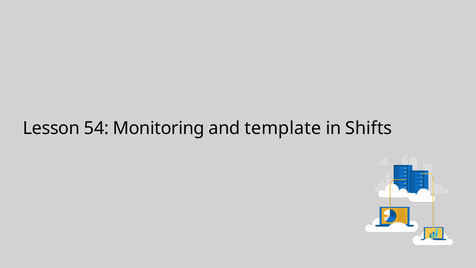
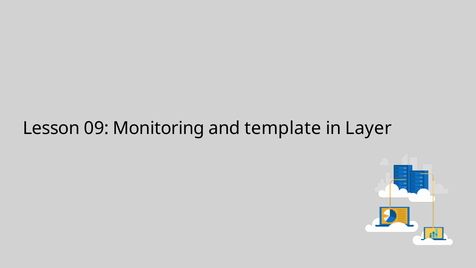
54: 54 -> 09
Shifts: Shifts -> Layer
